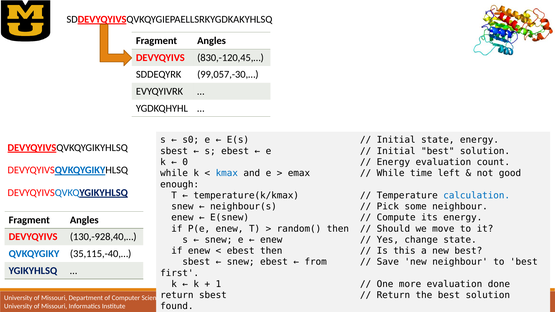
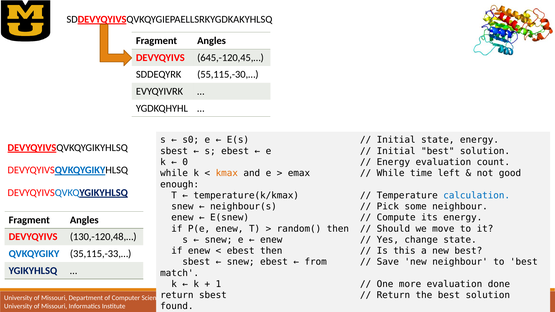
830,-120,45,…: 830,-120,45,… -> 645,-120,45,…
99,057,-30,…: 99,057,-30,… -> 55,115,-30,…
kmax colour: blue -> orange
130,-928,40,…: 130,-928,40,… -> 130,-120,48,…
35,115,-40,…: 35,115,-40,… -> 35,115,-33,…
first: first -> match
